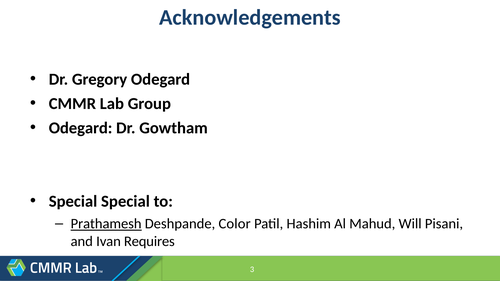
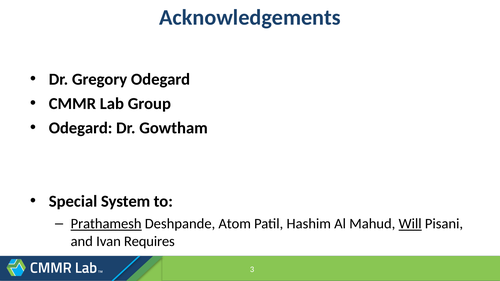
Special Special: Special -> System
Color: Color -> Atom
Will underline: none -> present
